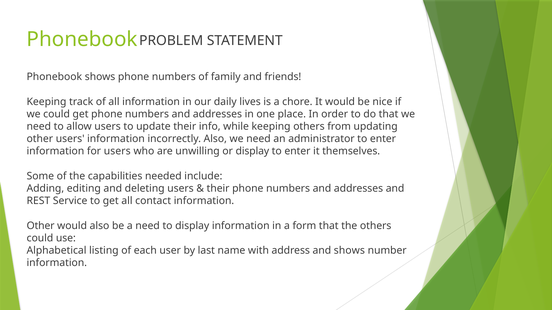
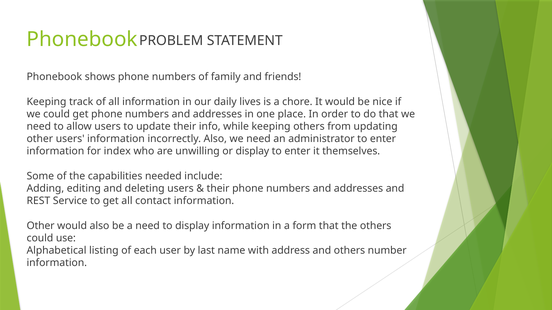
for users: users -> index
and shows: shows -> others
